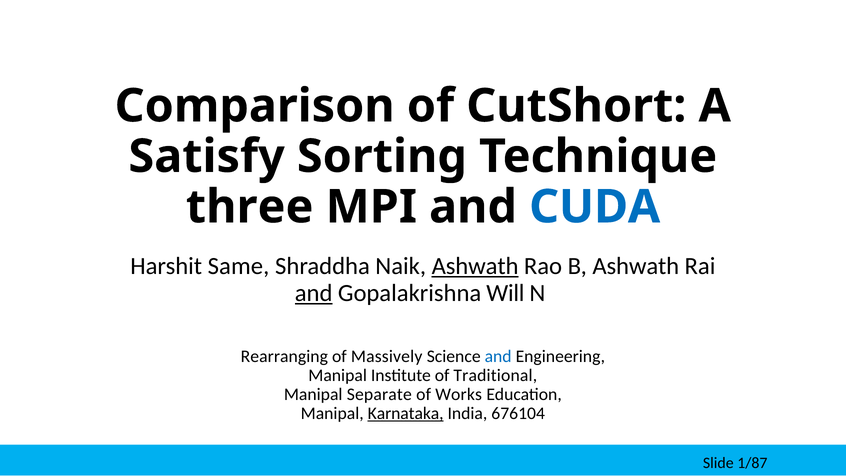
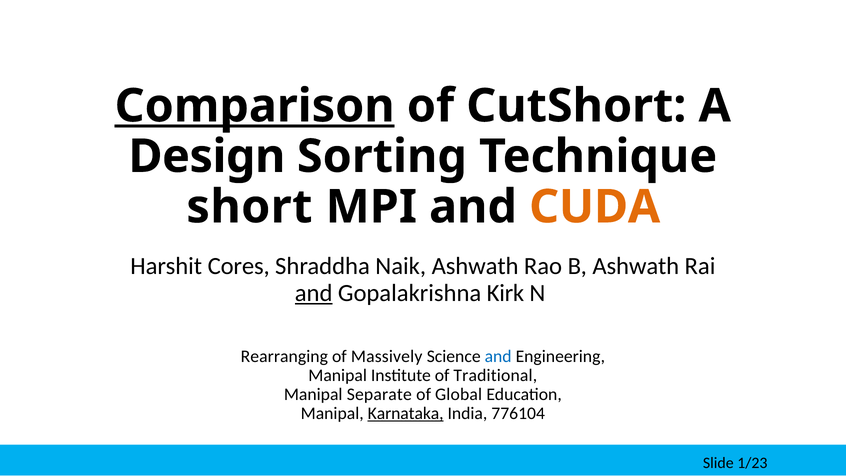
Comparison underline: none -> present
Satisfy: Satisfy -> Design
three: three -> short
CUDA colour: blue -> orange
Same: Same -> Cores
Ashwath at (475, 266) underline: present -> none
Will: Will -> Kirk
Works: Works -> Global
676104: 676104 -> 776104
1/87: 1/87 -> 1/23
